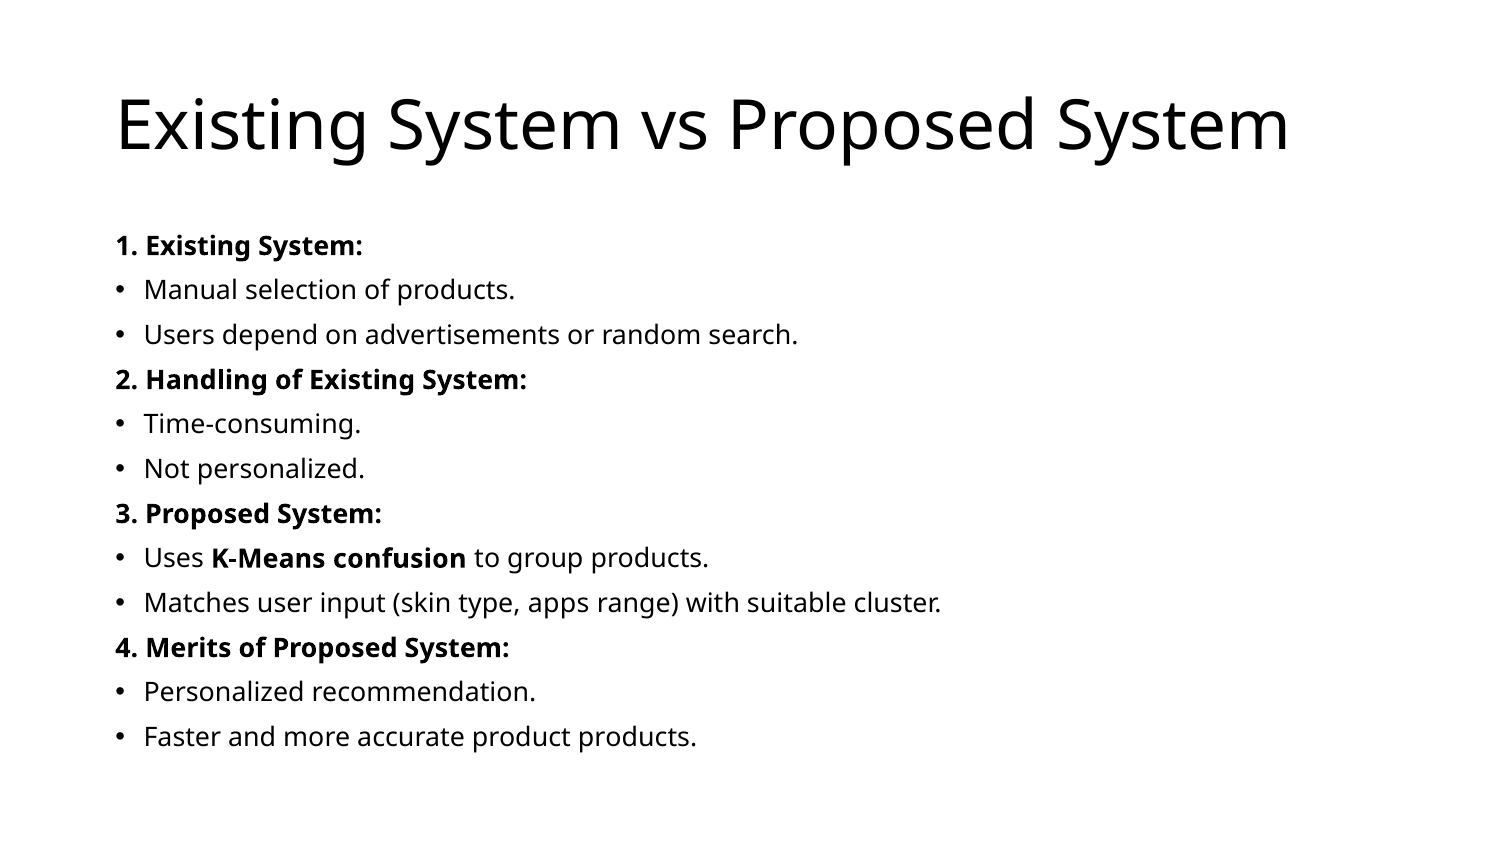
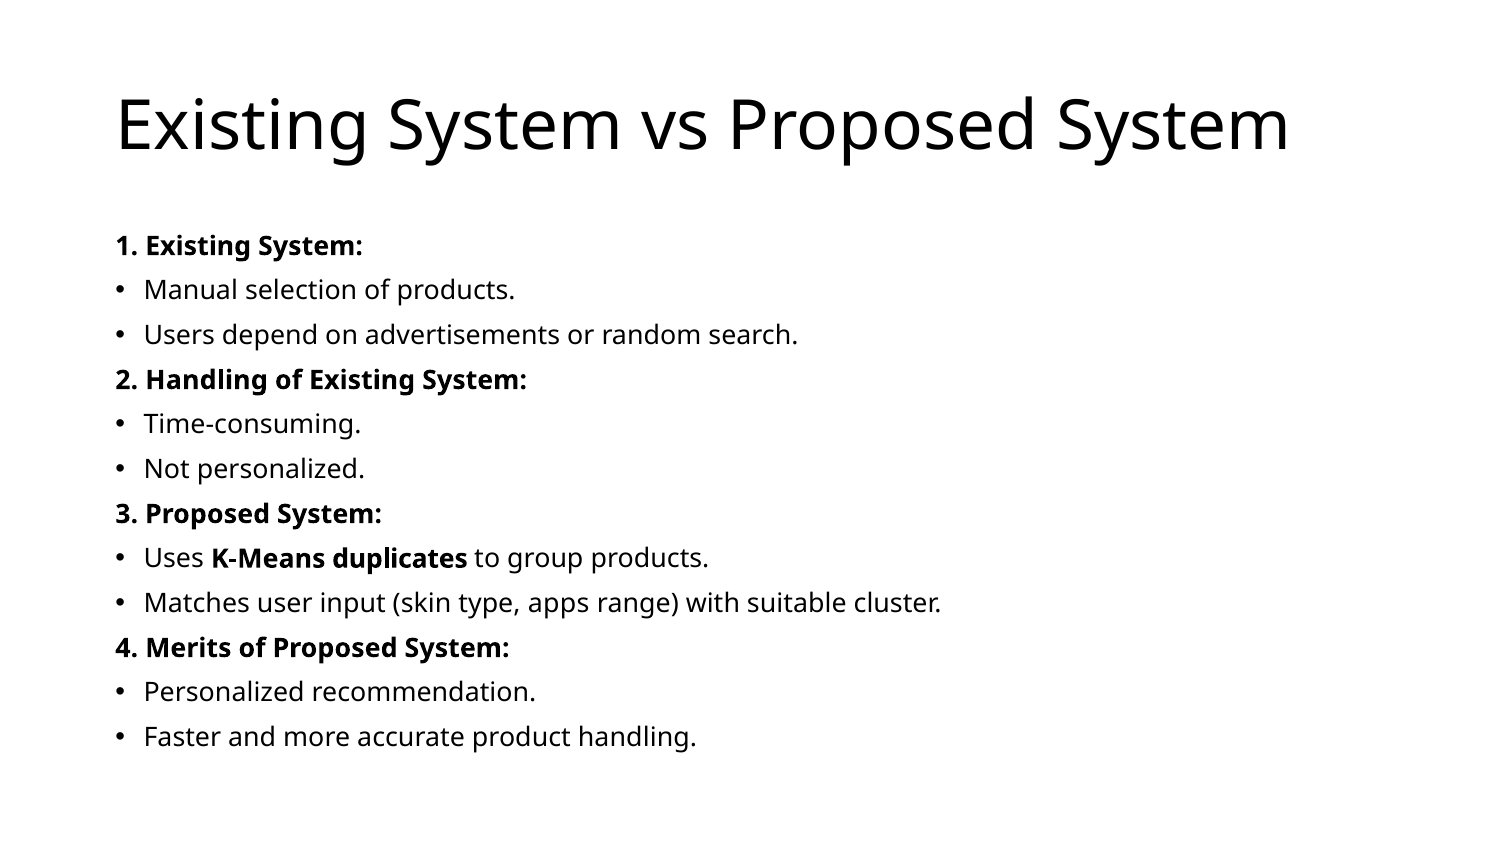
confusion: confusion -> duplicates
product products: products -> handling
